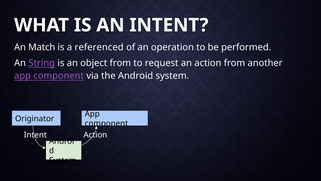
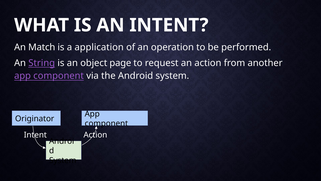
referenced: referenced -> application
object from: from -> page
